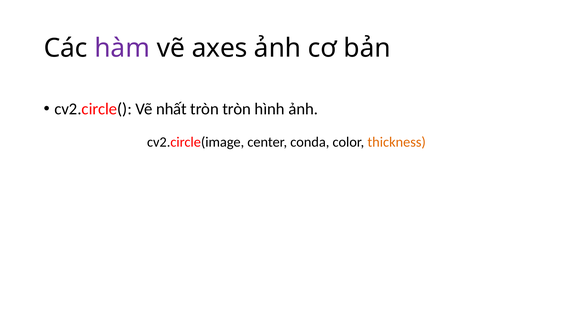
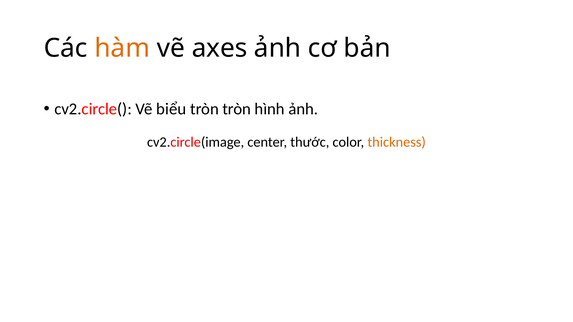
hàm colour: purple -> orange
nhất: nhất -> biểu
conda: conda -> thước
